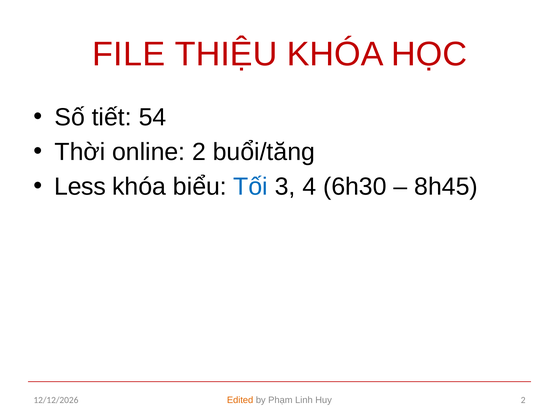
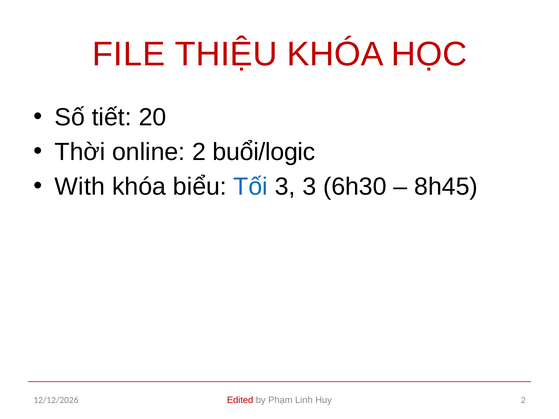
54: 54 -> 20
buổi/tăng: buổi/tăng -> buổi/logic
Less: Less -> With
3 4: 4 -> 3
Edited colour: orange -> red
